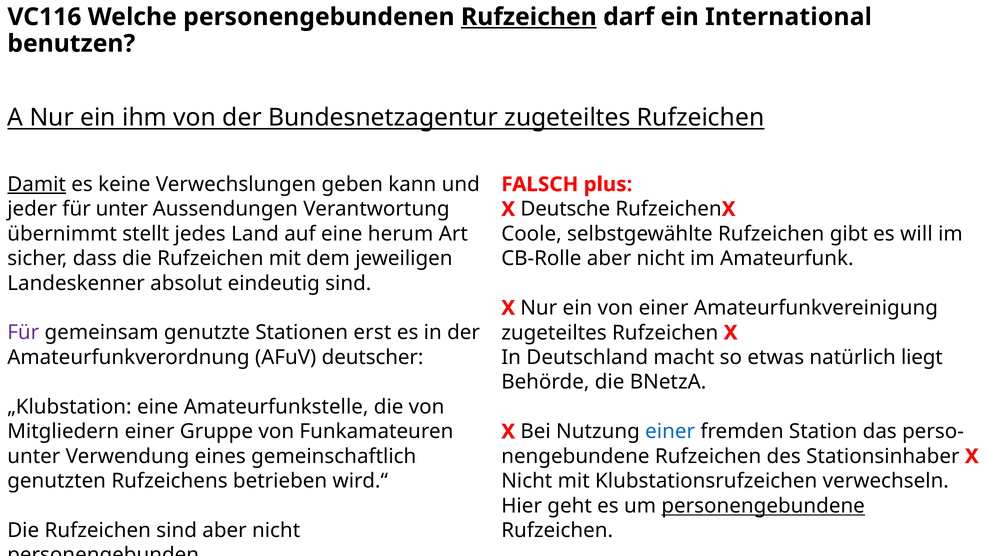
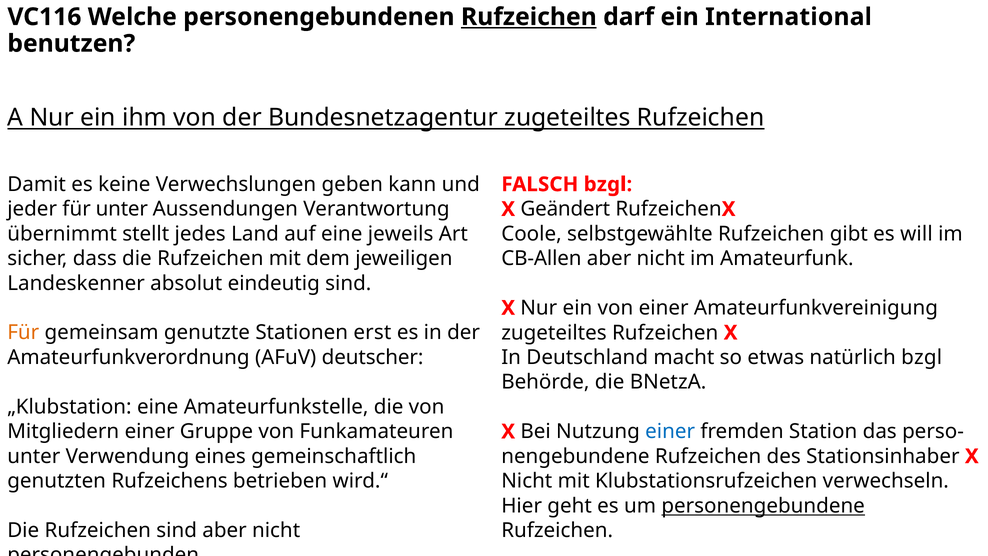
Damit underline: present -> none
FALSCH plus: plus -> bzgl
Deutsche: Deutsche -> Geändert
herum: herum -> jeweils
CB-Rolle: CB-Rolle -> CB-Allen
Für at (23, 333) colour: purple -> orange
natürlich liegt: liegt -> bzgl
